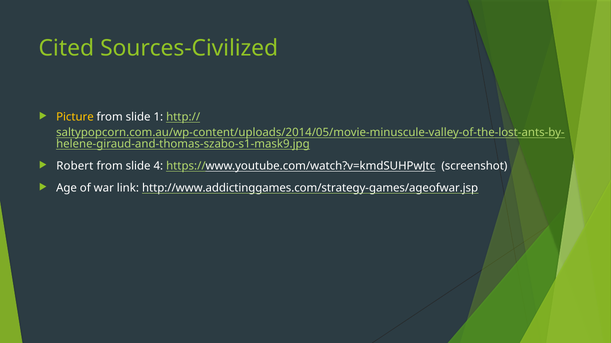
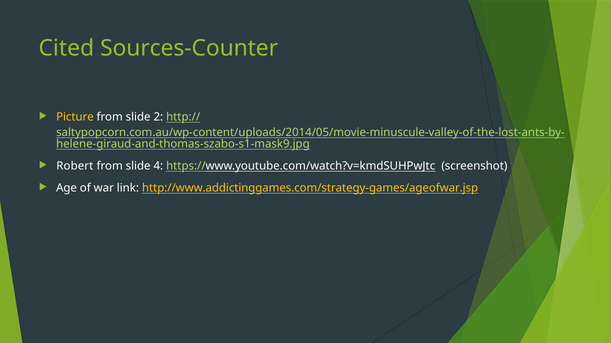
Sources-Civilized: Sources-Civilized -> Sources-Counter
1: 1 -> 2
http://www.addictinggames.com/strategy-games/ageofwar.jsp colour: white -> yellow
